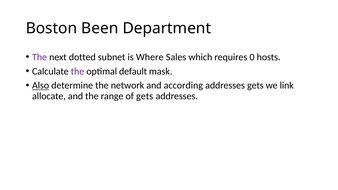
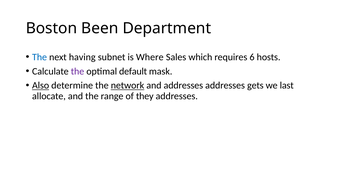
The at (40, 57) colour: purple -> blue
dotted: dotted -> having
0: 0 -> 6
network underline: none -> present
and according: according -> addresses
link: link -> last
of gets: gets -> they
